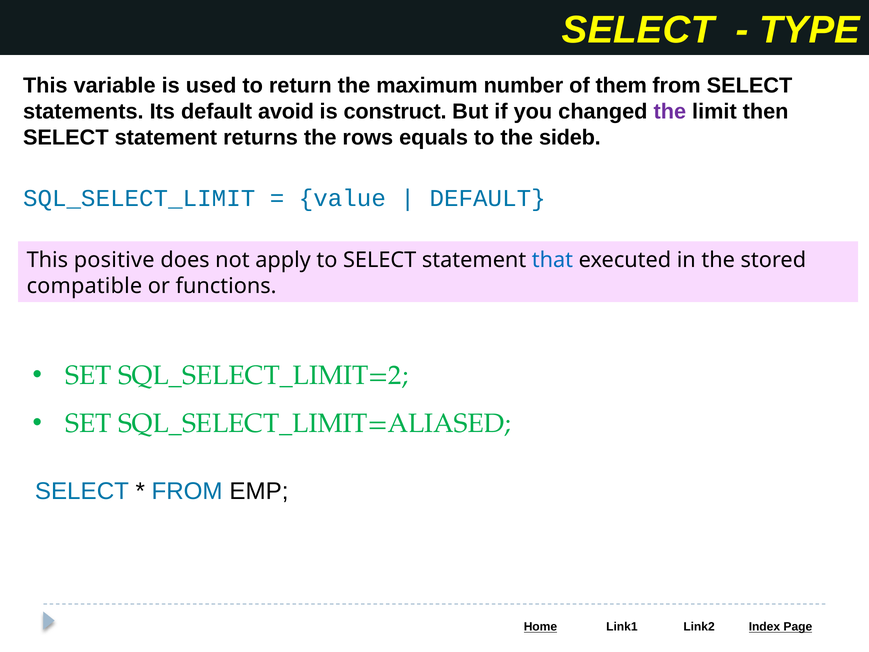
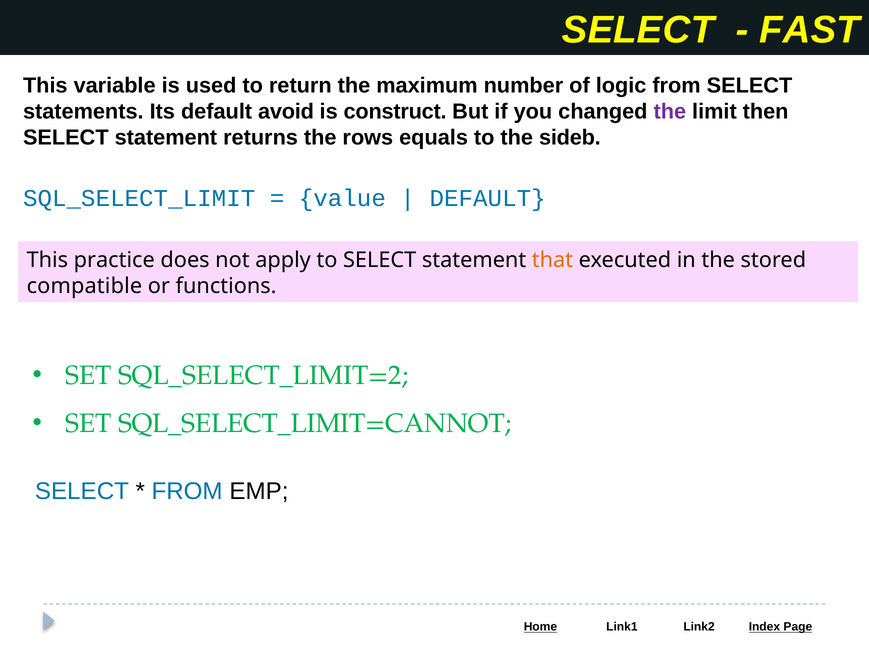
TYPE: TYPE -> FAST
them: them -> logic
positive: positive -> practice
that colour: blue -> orange
SQL_SELECT_LIMIT=ALIASED: SQL_SELECT_LIMIT=ALIASED -> SQL_SELECT_LIMIT=CANNOT
